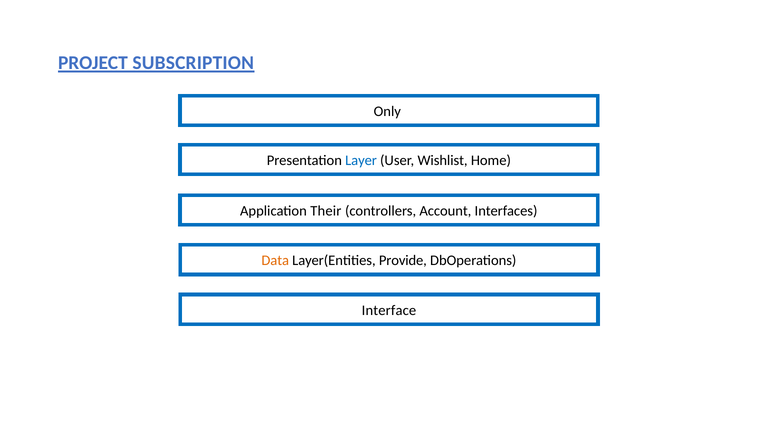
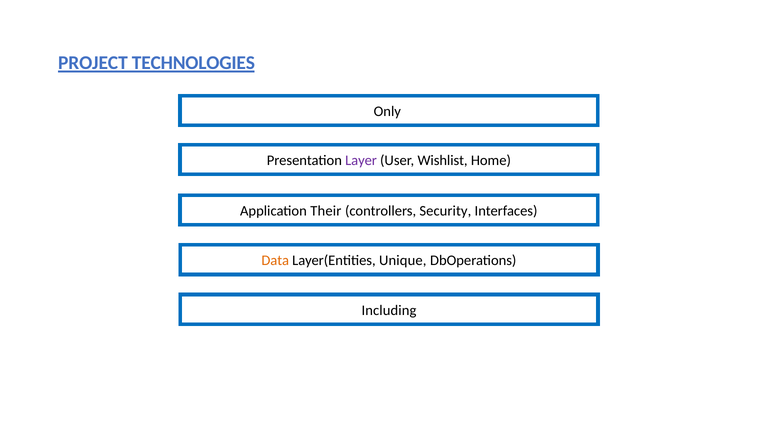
SUBSCRIPTION: SUBSCRIPTION -> TECHNOLOGIES
Layer colour: blue -> purple
Account: Account -> Security
Provide: Provide -> Unique
Interface: Interface -> Including
